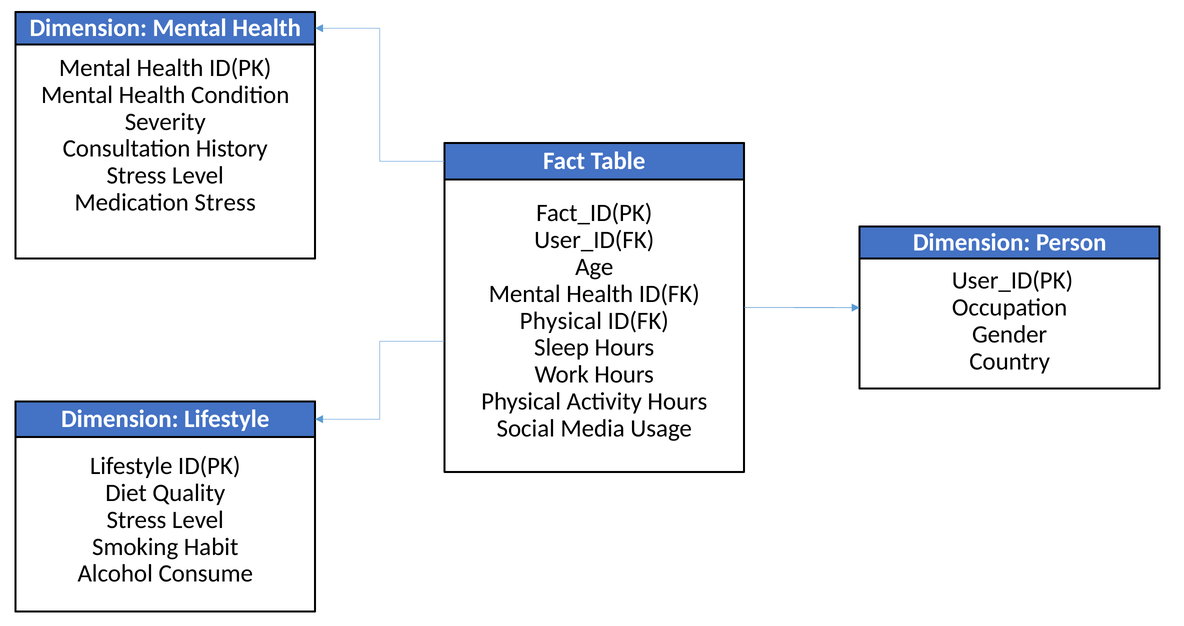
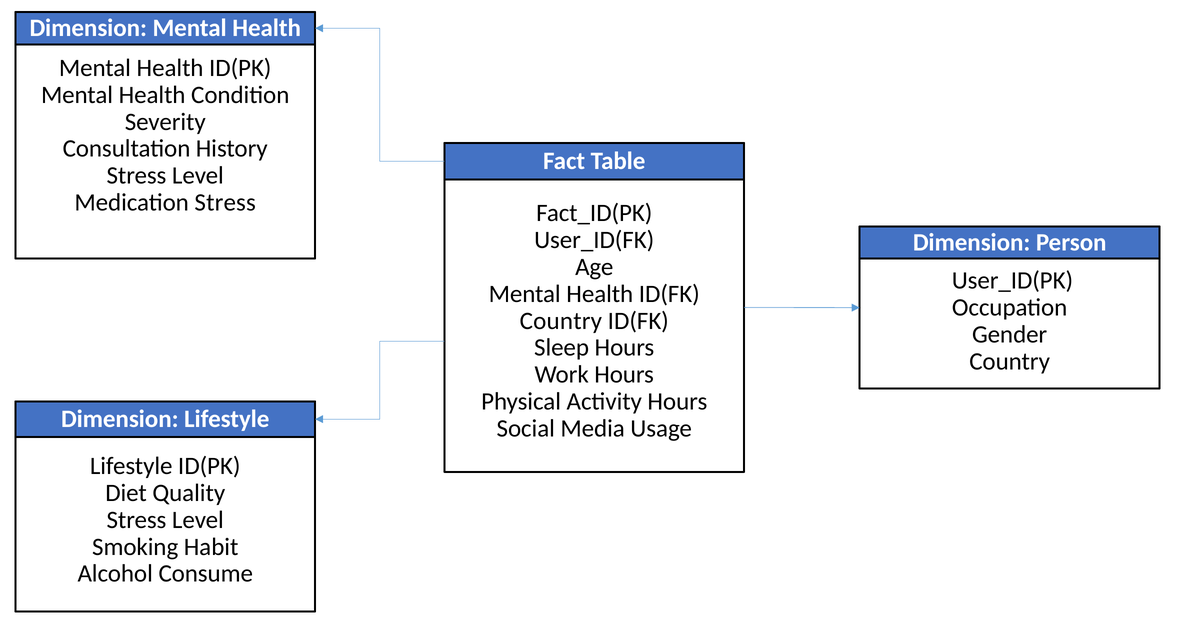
Physical at (561, 321): Physical -> Country
